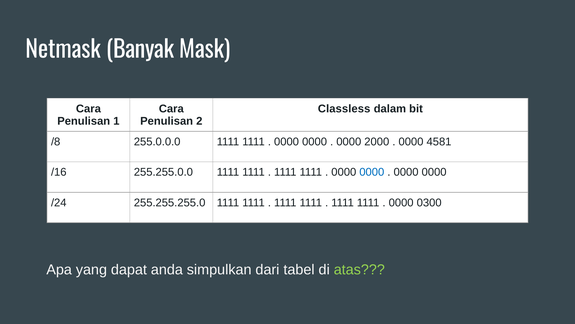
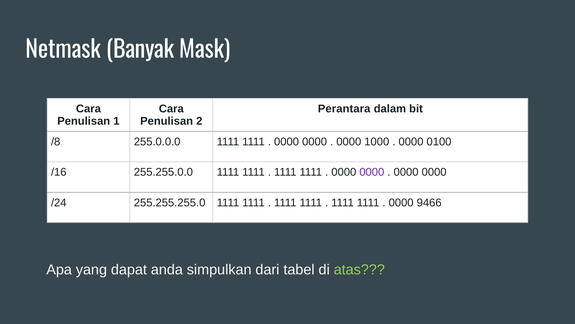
Classless: Classless -> Perantara
2000: 2000 -> 1000
4581: 4581 -> 0100
0000 at (372, 172) colour: blue -> purple
0300: 0300 -> 9466
